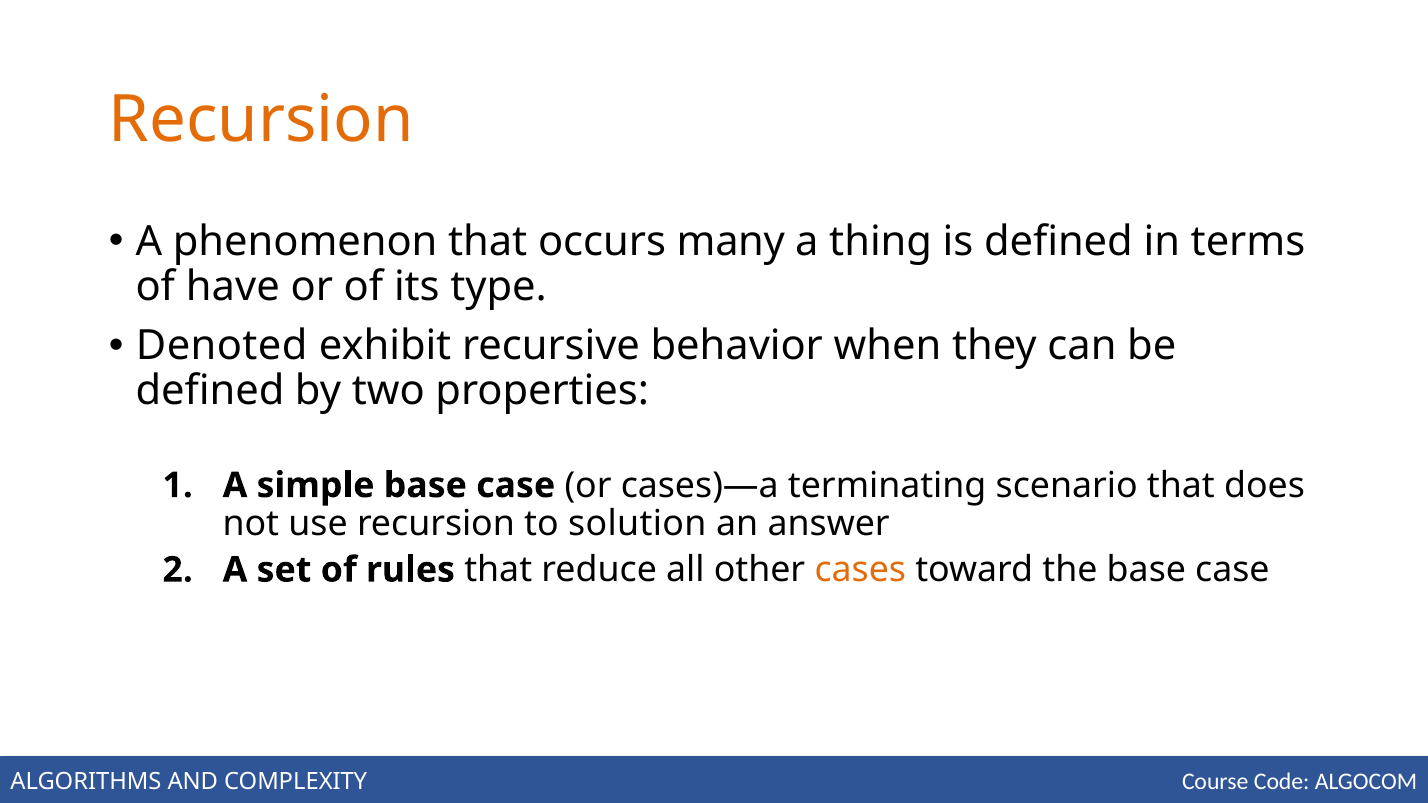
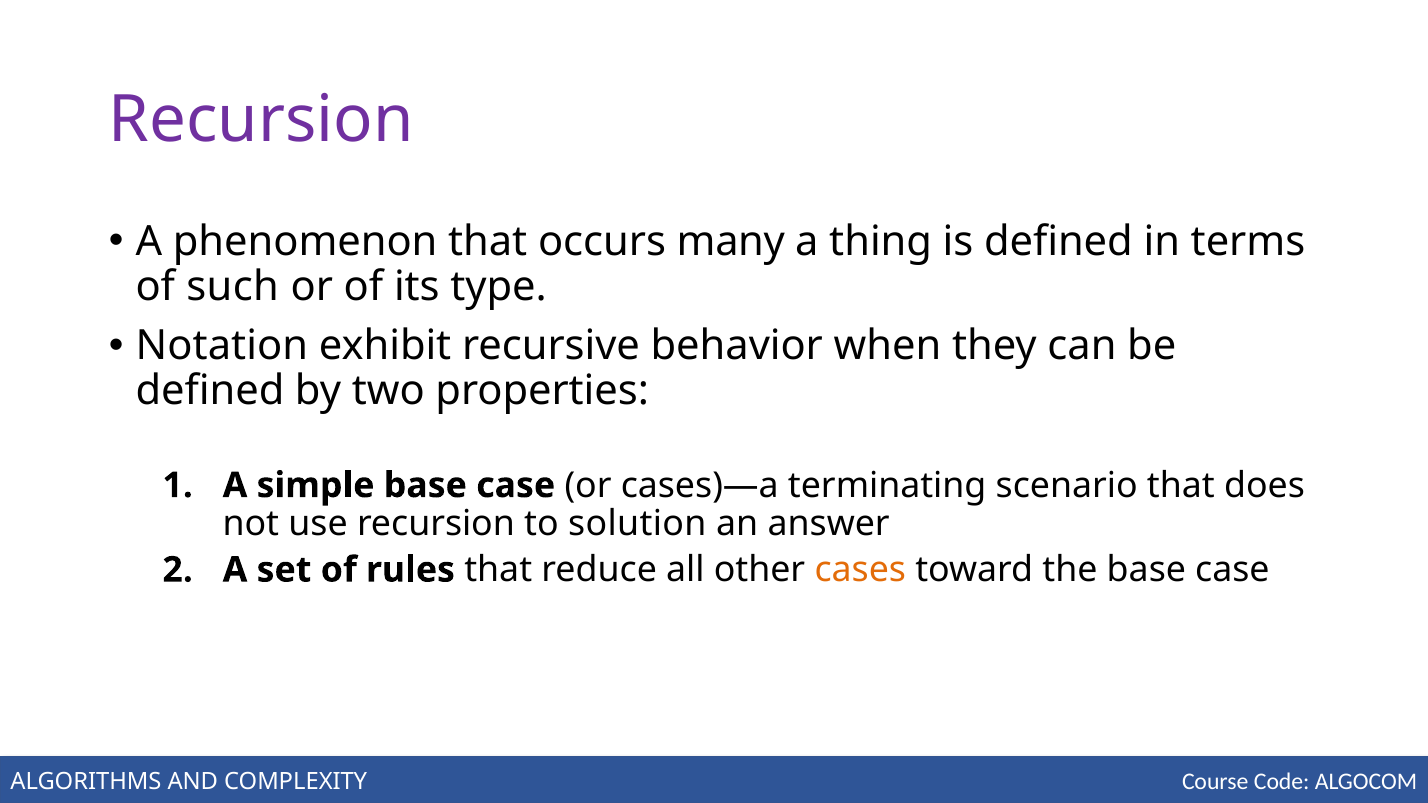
Recursion at (261, 120) colour: orange -> purple
have: have -> such
Denoted: Denoted -> Notation
